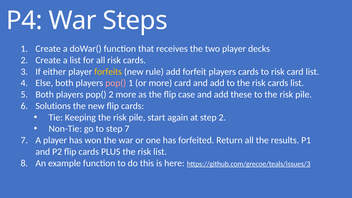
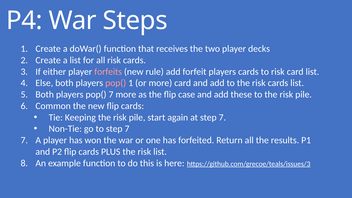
forfeits colour: yellow -> pink
pop( 2: 2 -> 7
Solutions: Solutions -> Common
at step 2: 2 -> 7
